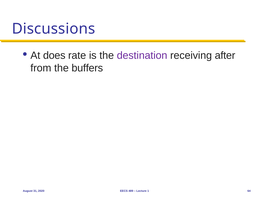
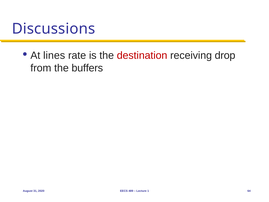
does: does -> lines
destination colour: purple -> red
after: after -> drop
